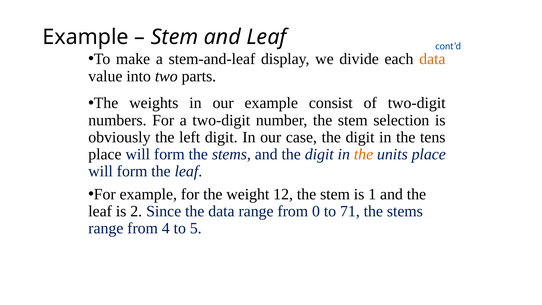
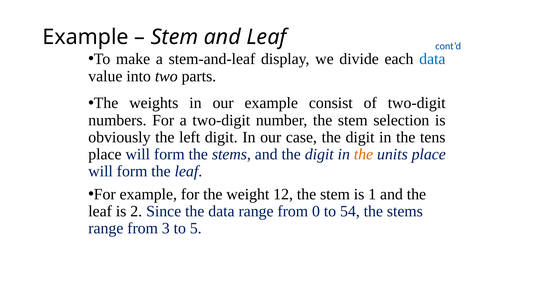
data at (432, 59) colour: orange -> blue
71: 71 -> 54
4: 4 -> 3
